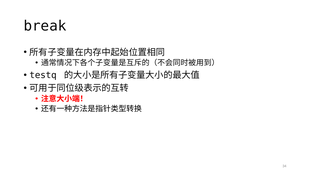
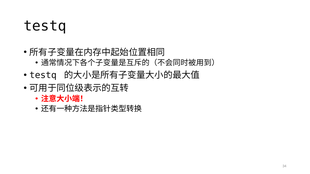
break at (45, 26): break -> testq
